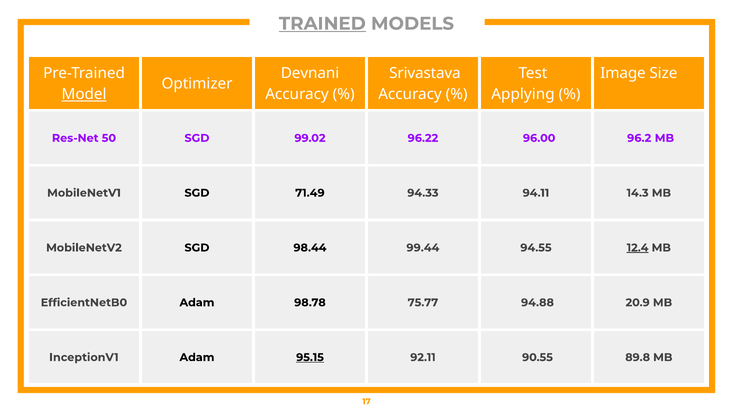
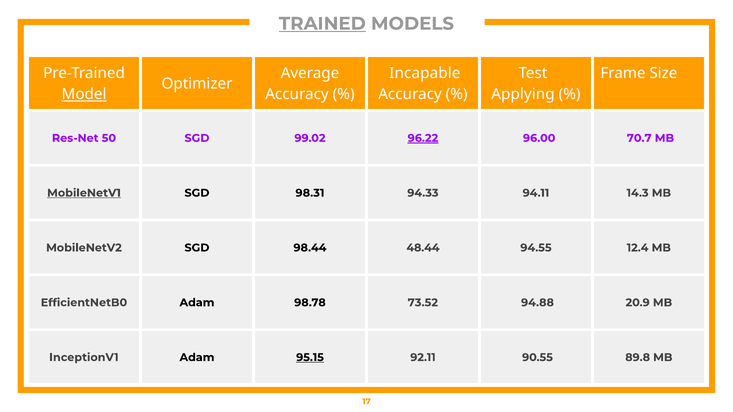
Devnani: Devnani -> Average
Srivastava: Srivastava -> Incapable
Image: Image -> Frame
96.22 underline: none -> present
96.2: 96.2 -> 70.7
MobileNetV1 underline: none -> present
71.49: 71.49 -> 98.31
99.44: 99.44 -> 48.44
12.4 underline: present -> none
75.77: 75.77 -> 73.52
